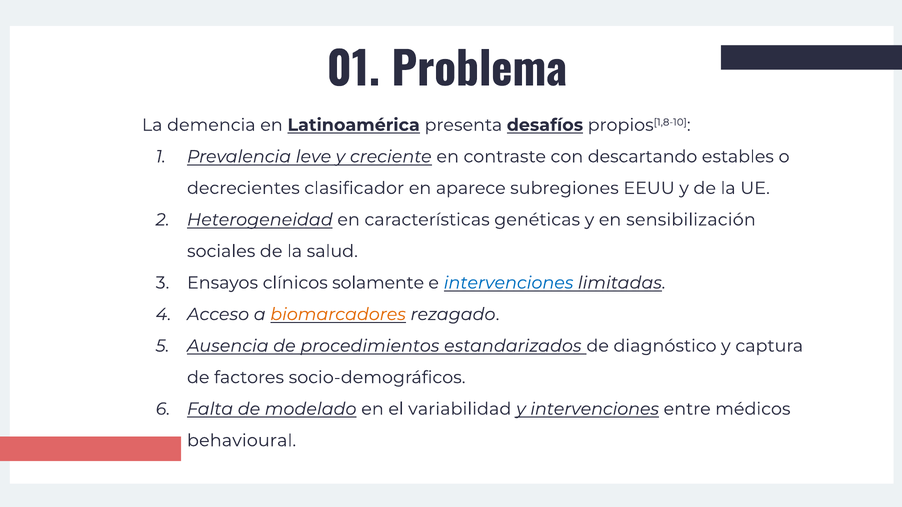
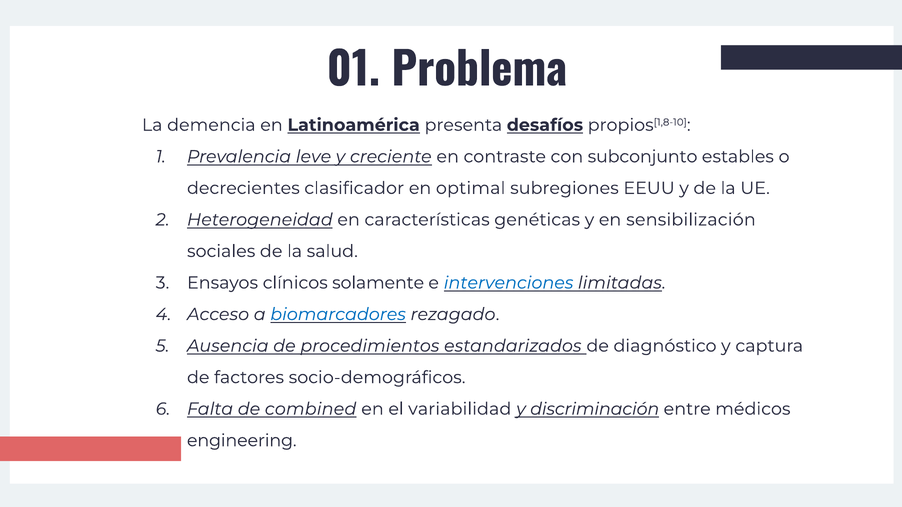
descartando: descartando -> subconjunto
aparece: aparece -> optimal
biomarcadores colour: orange -> blue
modelado: modelado -> combined
y intervenciones: intervenciones -> discriminación
behavioural: behavioural -> engineering
